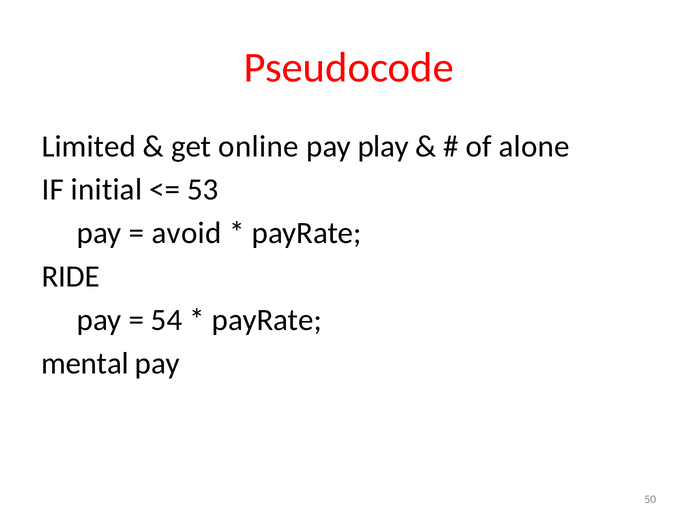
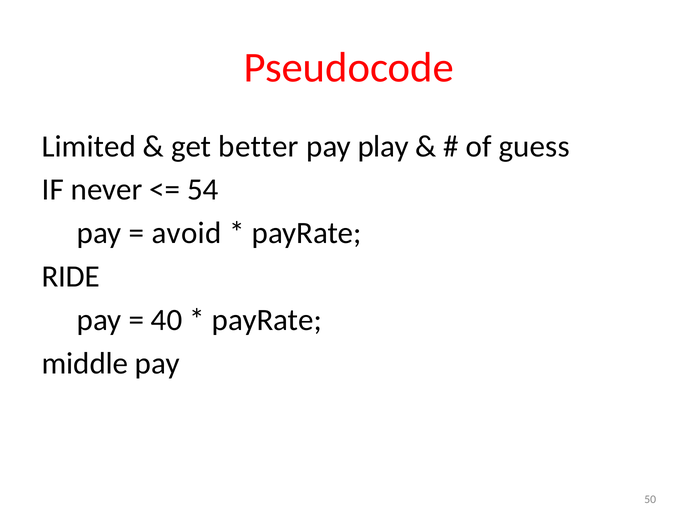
online: online -> better
alone: alone -> guess
initial: initial -> never
53: 53 -> 54
54: 54 -> 40
mental: mental -> middle
